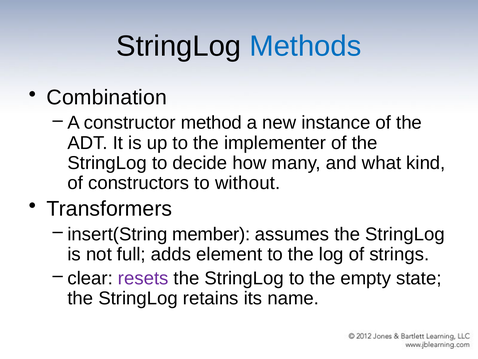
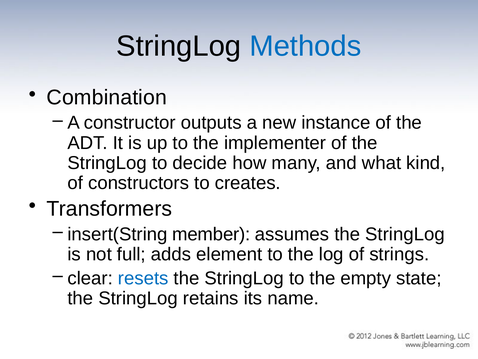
method: method -> outputs
without: without -> creates
resets colour: purple -> blue
